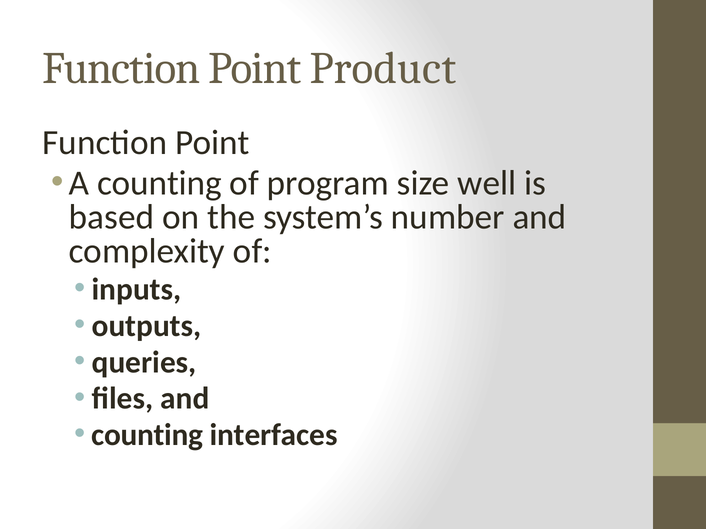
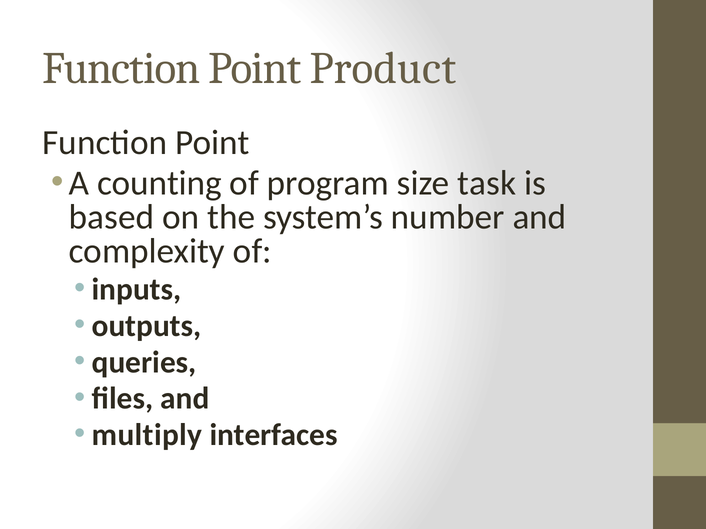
well: well -> task
counting at (147, 435): counting -> multiply
